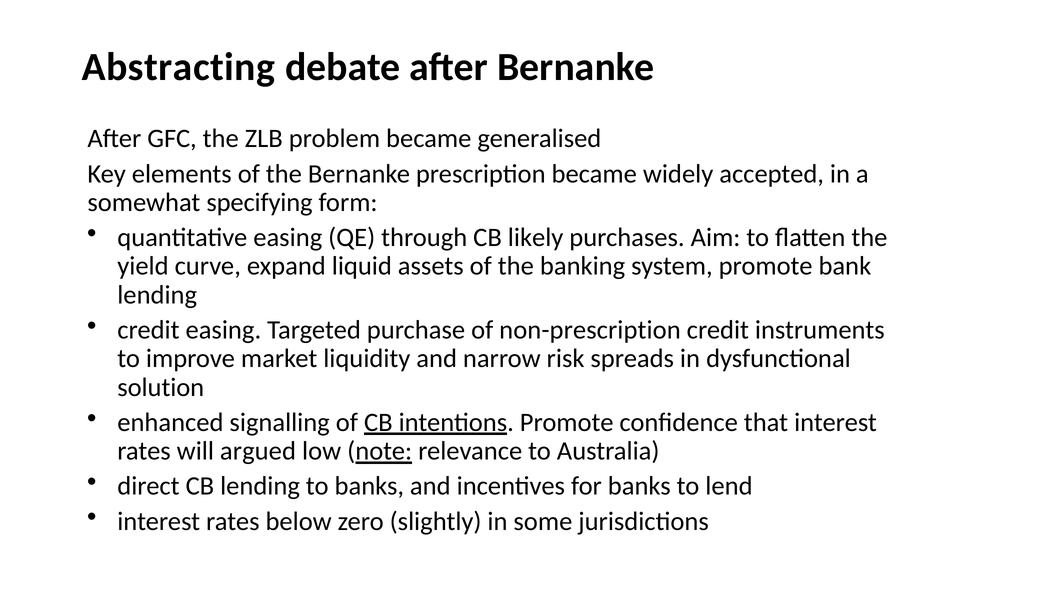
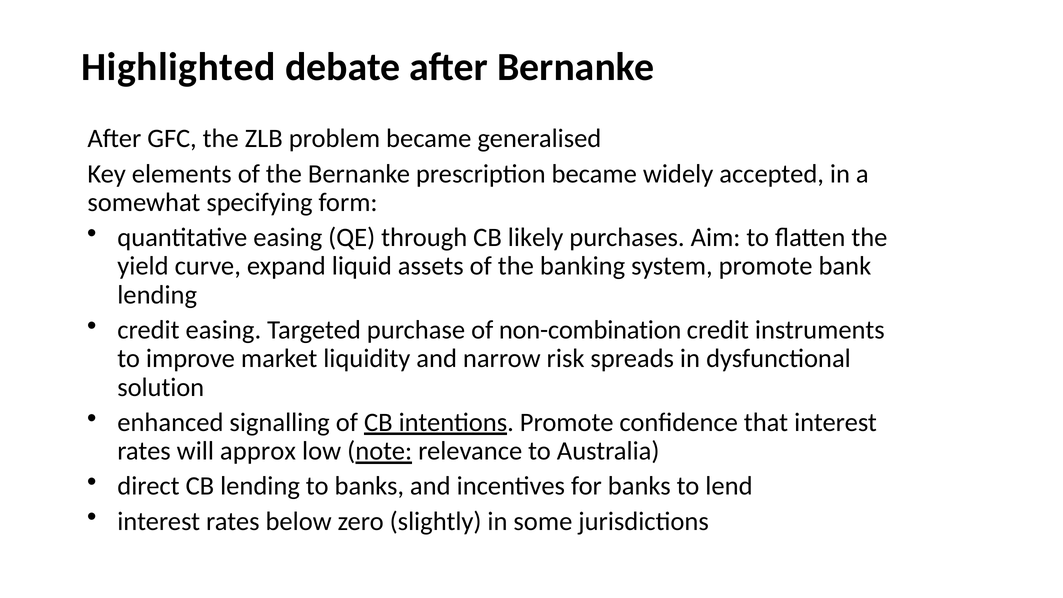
Abstracting: Abstracting -> Highlighted
non-prescription: non-prescription -> non-combination
argued: argued -> approx
